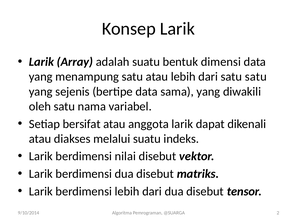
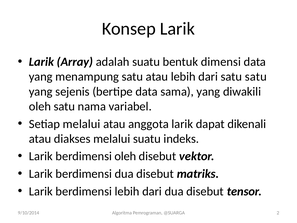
Setiap bersifat: bersifat -> melalui
berdimensi nilai: nilai -> oleh
